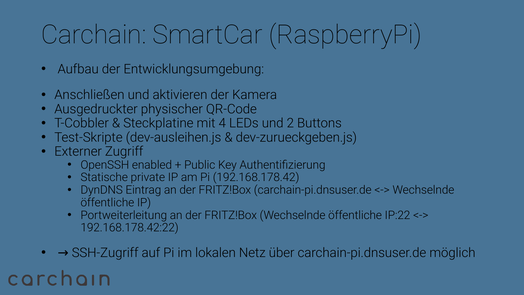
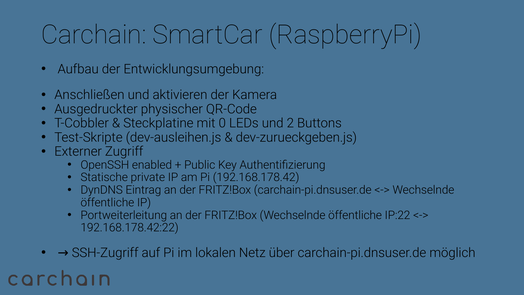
4: 4 -> 0
